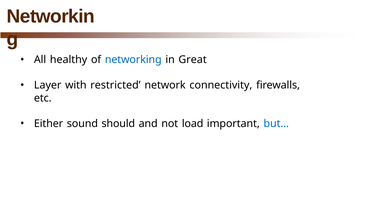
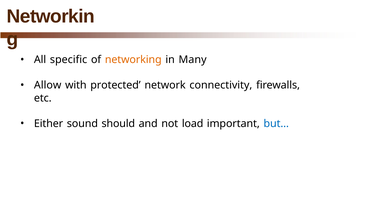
healthy: healthy -> specific
networking colour: blue -> orange
Great: Great -> Many
Layer: Layer -> Allow
restricted: restricted -> protected
